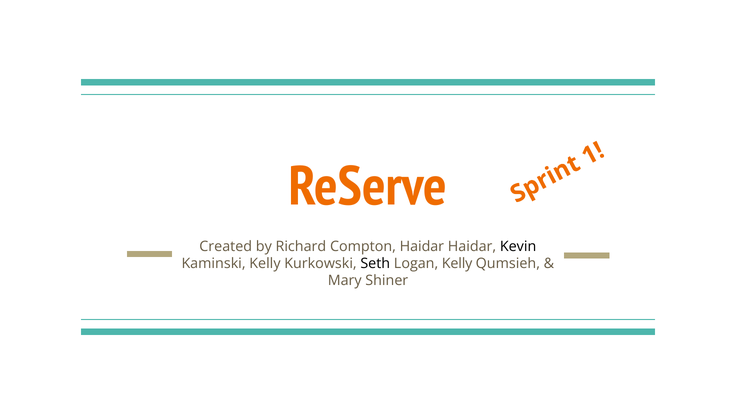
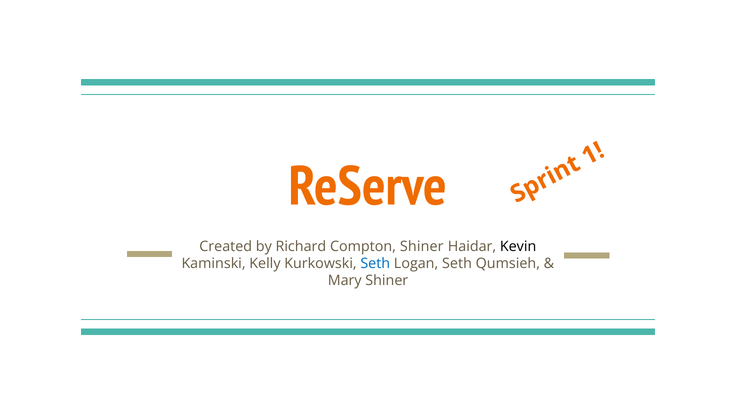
Compton Haidar: Haidar -> Shiner
Seth at (375, 264) colour: black -> blue
Logan Kelly: Kelly -> Seth
